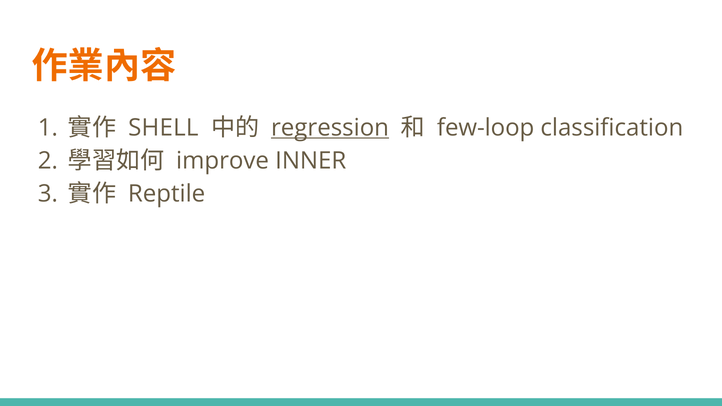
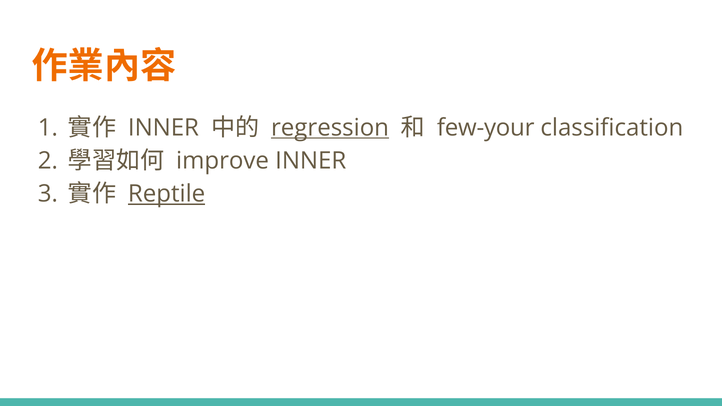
SHELL at (163, 128): SHELL -> INNER
few-loop: few-loop -> few-your
Reptile underline: none -> present
